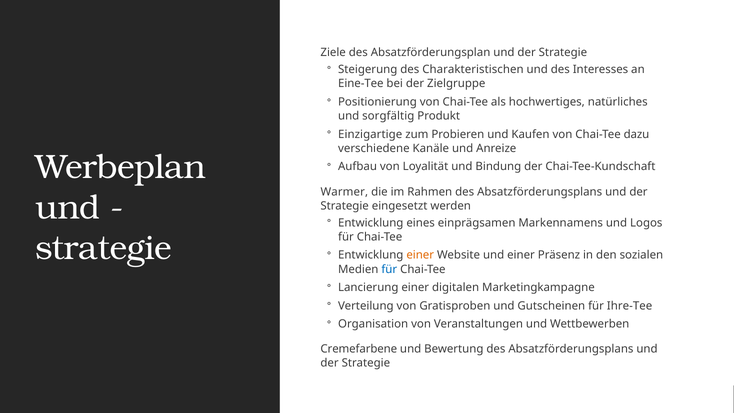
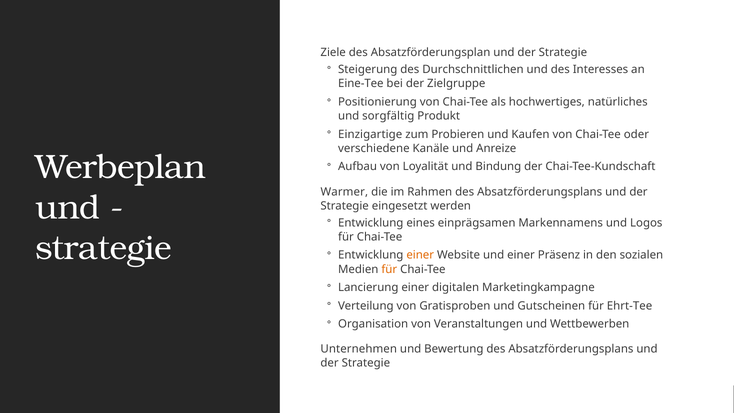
Charakteristischen: Charakteristischen -> Durchschnittlichen
dazu: dazu -> oder
für at (389, 269) colour: blue -> orange
Ihre-Tee: Ihre-Tee -> Ehrt-Tee
Cremefarbene: Cremefarbene -> Unternehmen
